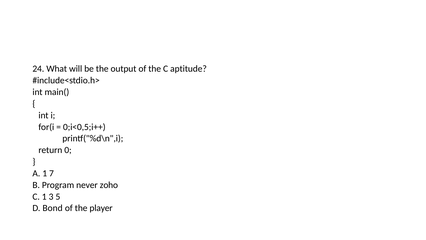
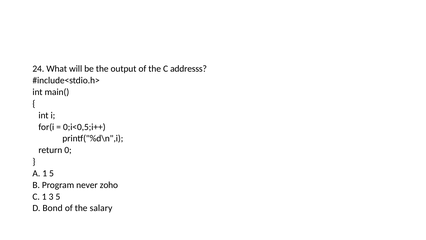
aptitude: aptitude -> addresss
1 7: 7 -> 5
player: player -> salary
